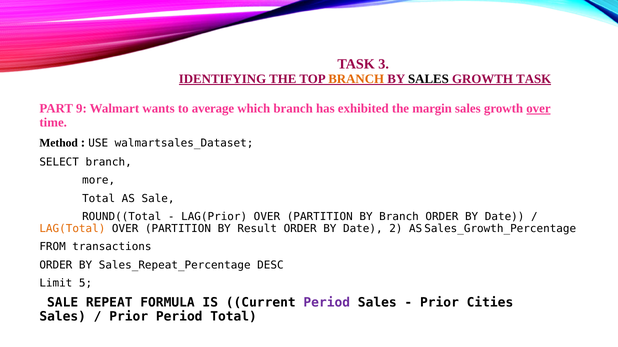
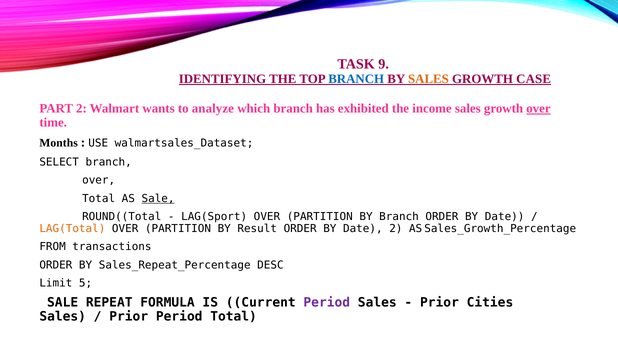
3: 3 -> 9
BRANCH at (356, 79) colour: orange -> blue
SALES at (428, 79) colour: black -> orange
GROWTH TASK: TASK -> CASE
PART 9: 9 -> 2
average: average -> analyze
margin: margin -> income
Method: Method -> Months
more at (99, 181): more -> over
Sale at (158, 199) underline: none -> present
LAG(Prior: LAG(Prior -> LAG(Sport
